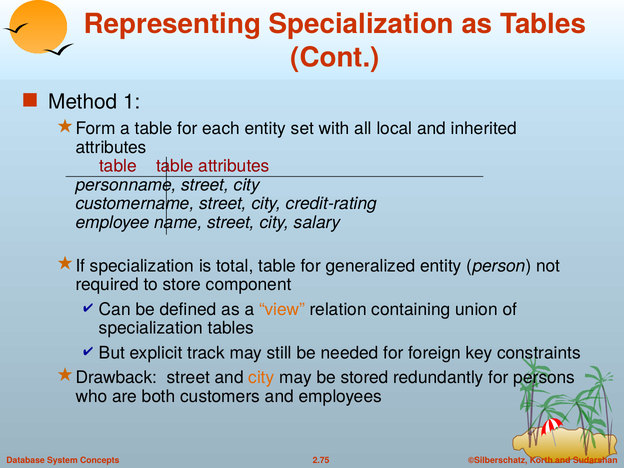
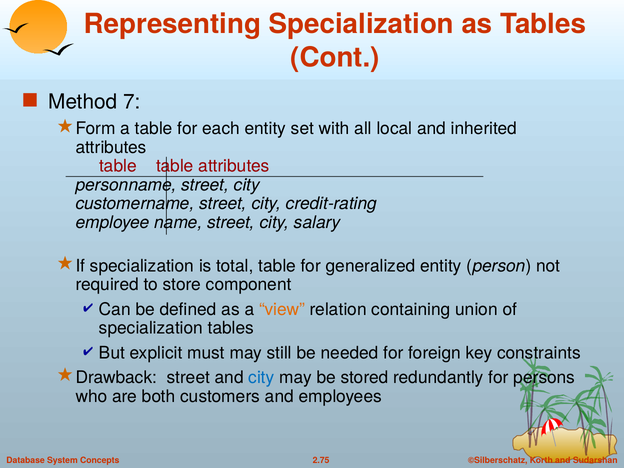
1: 1 -> 7
track: track -> must
city at (261, 378) colour: orange -> blue
